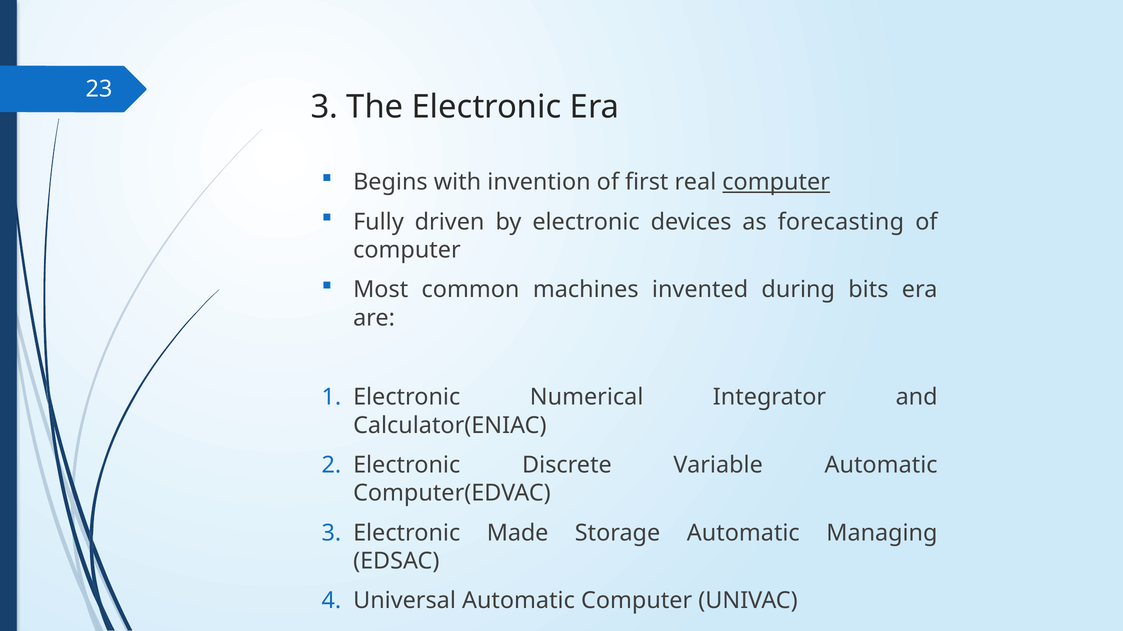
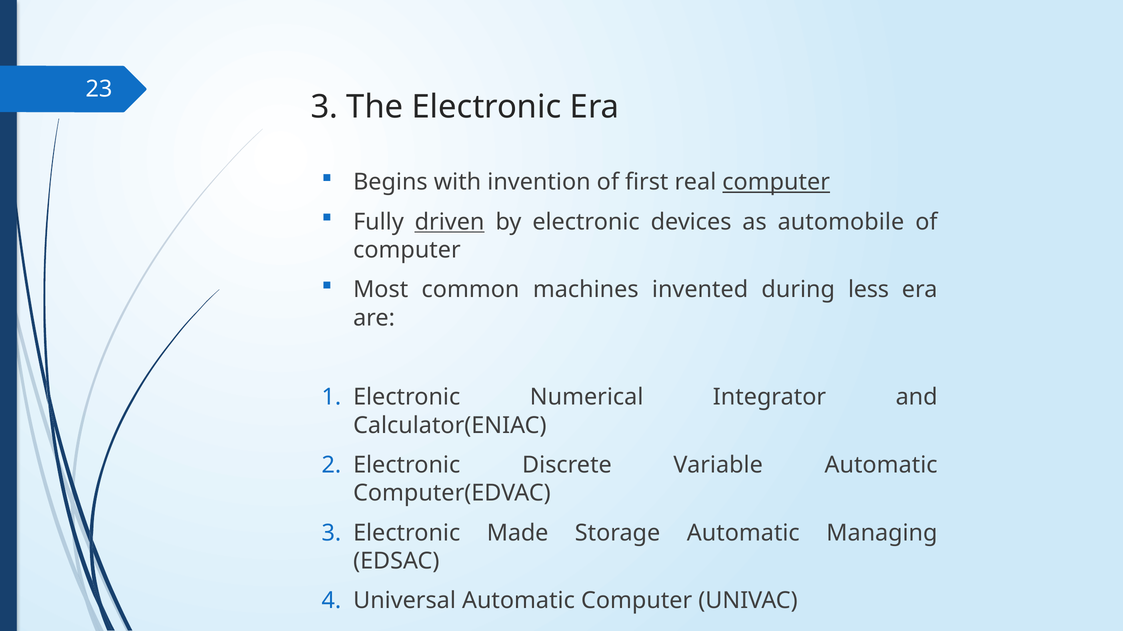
driven underline: none -> present
forecasting: forecasting -> automobile
bits: bits -> less
